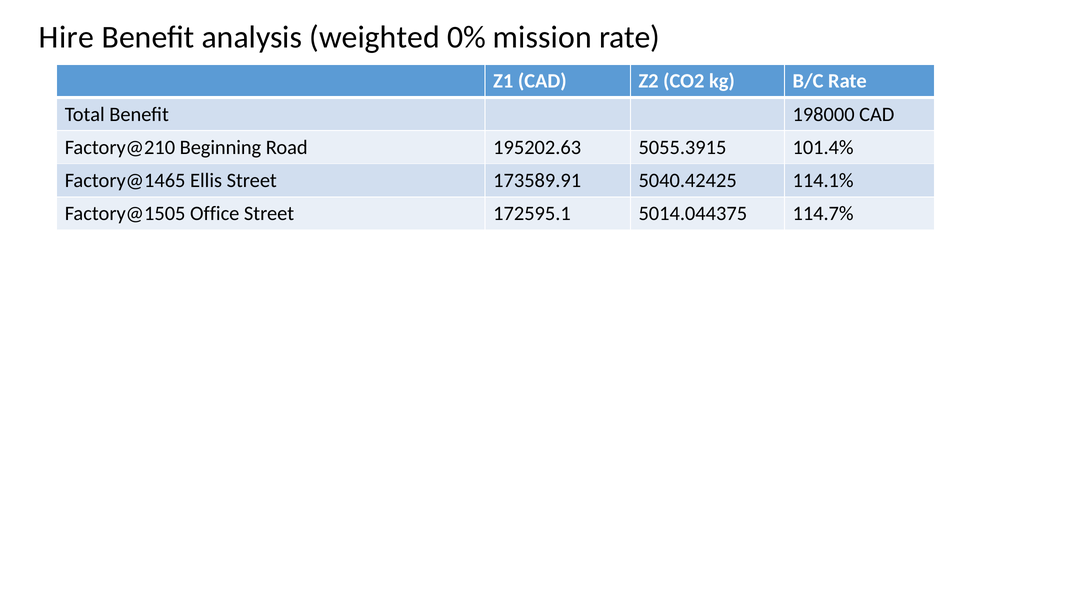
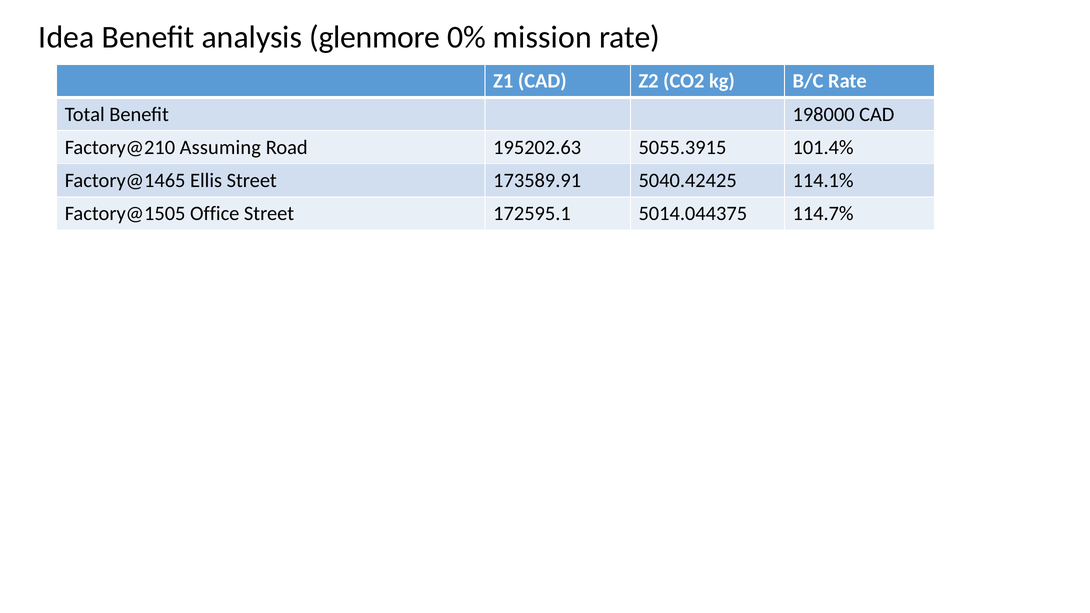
Hire: Hire -> Idea
weighted: weighted -> glenmore
Beginning: Beginning -> Assuming
